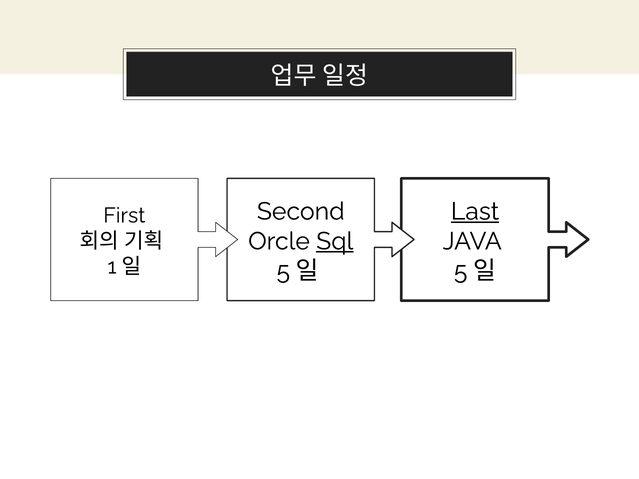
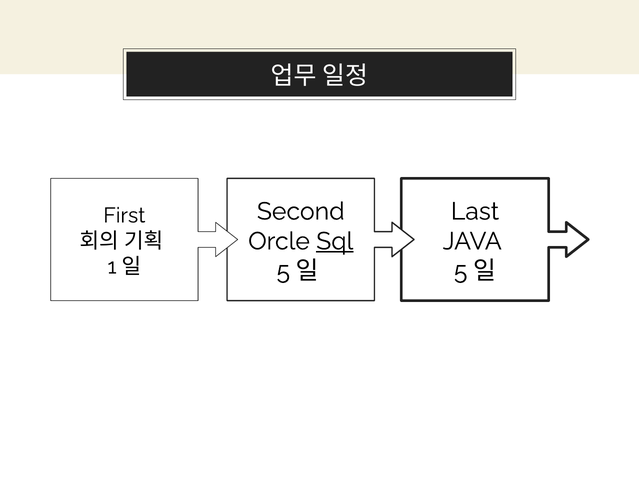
Last underline: present -> none
